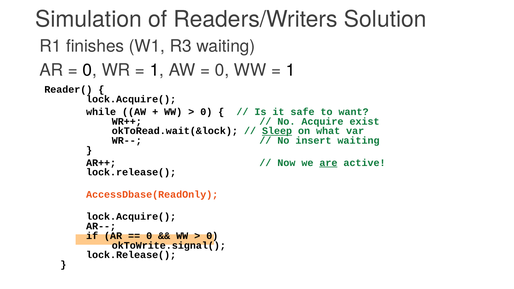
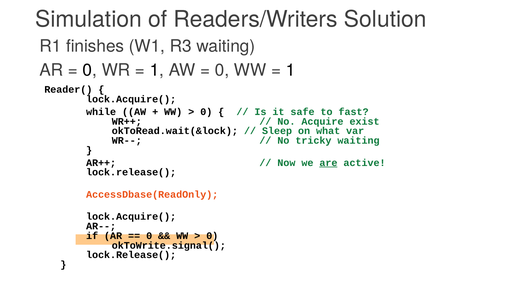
want: want -> fast
Sleep underline: present -> none
insert: insert -> tricky
